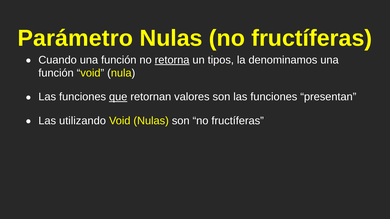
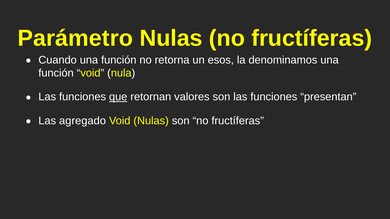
retorna underline: present -> none
tipos: tipos -> esos
utilizando: utilizando -> agregado
